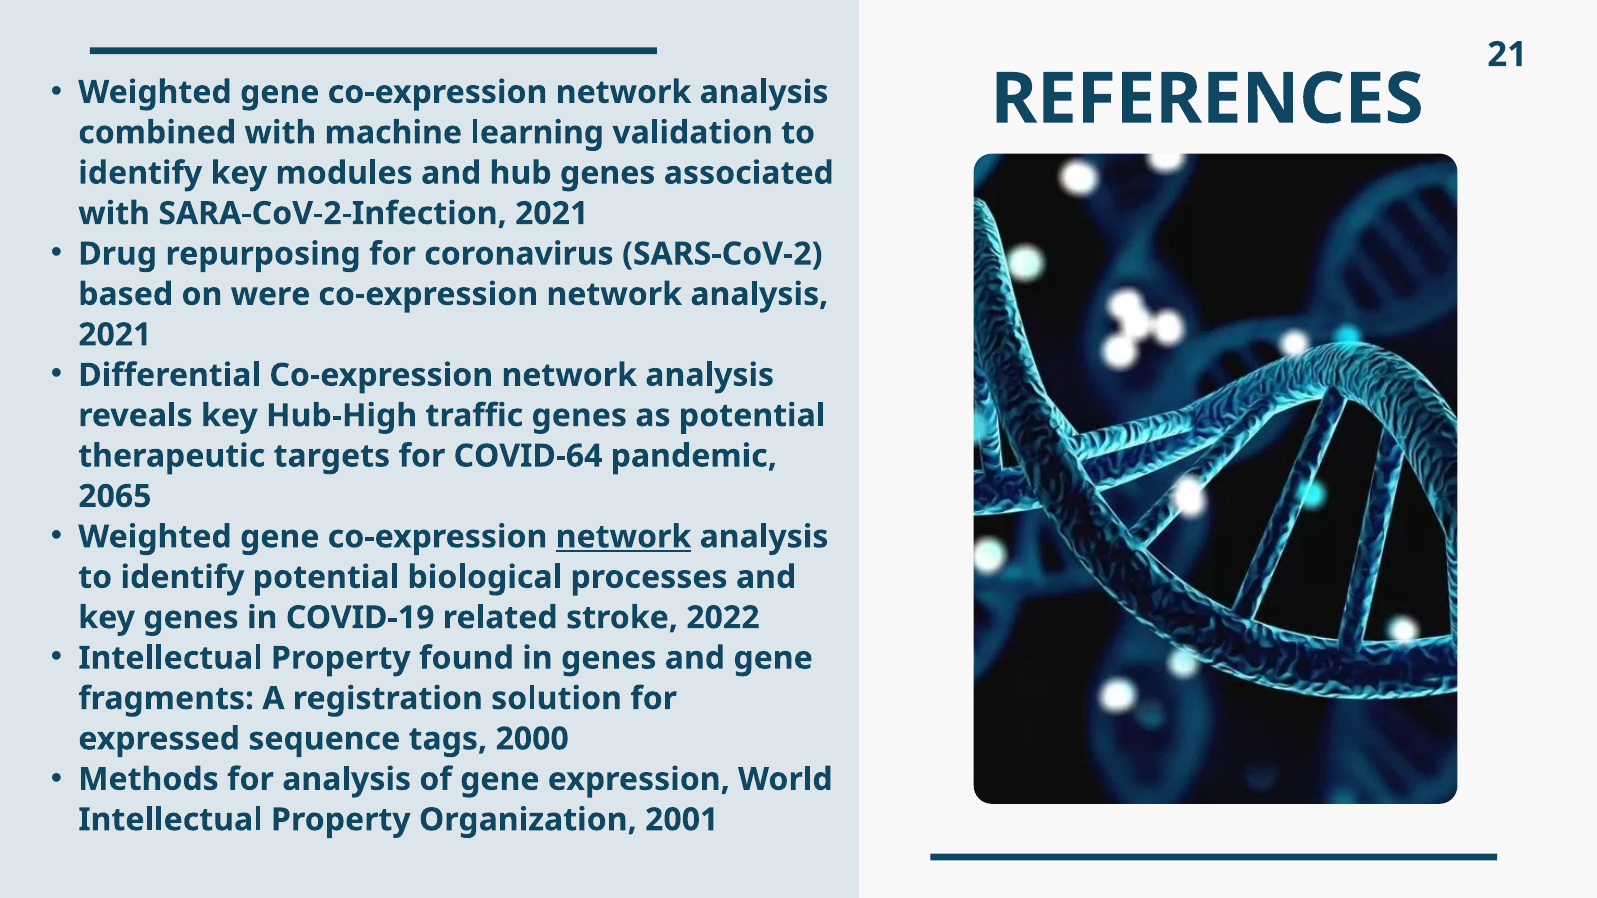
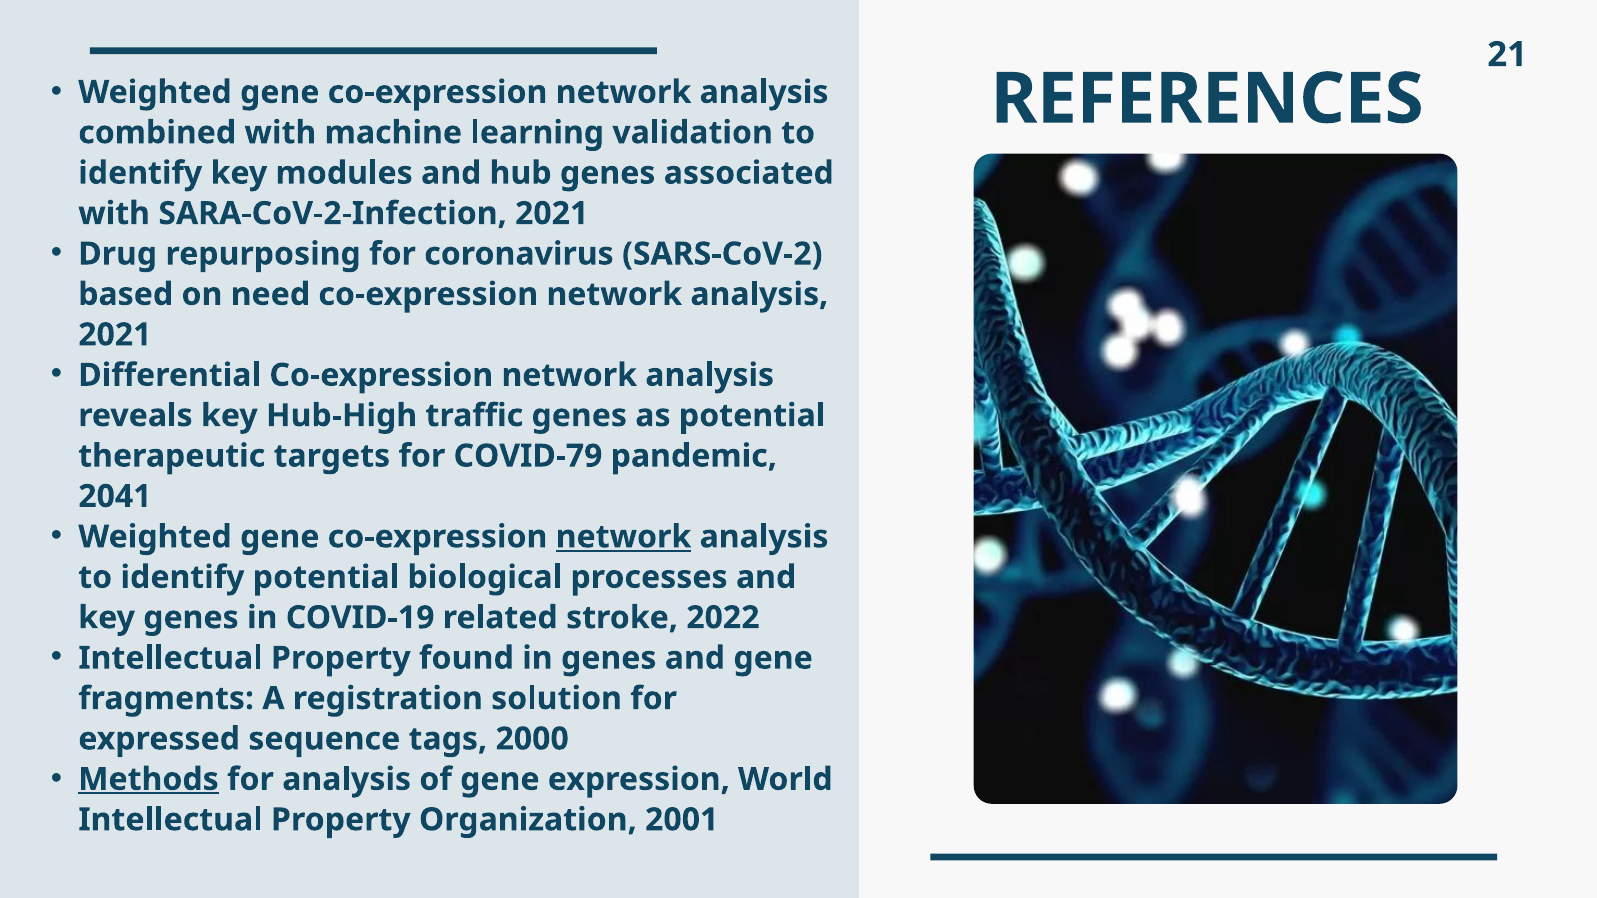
were: were -> need
COVID-64: COVID-64 -> COVID-79
2065: 2065 -> 2041
Methods underline: none -> present
